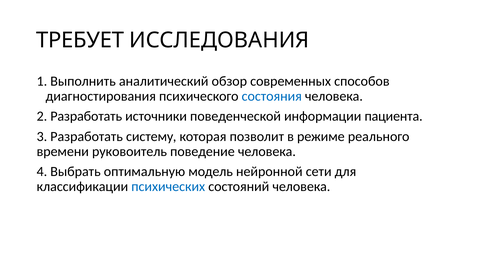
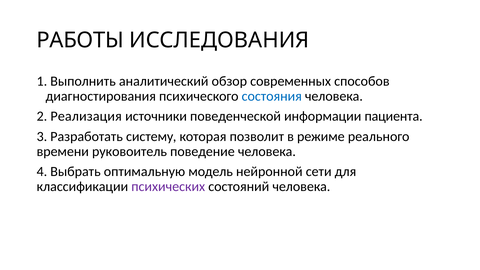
ТРЕБУЕТ: ТРЕБУЕТ -> РАБОТЫ
2 Разработать: Разработать -> Реализация
психических colour: blue -> purple
